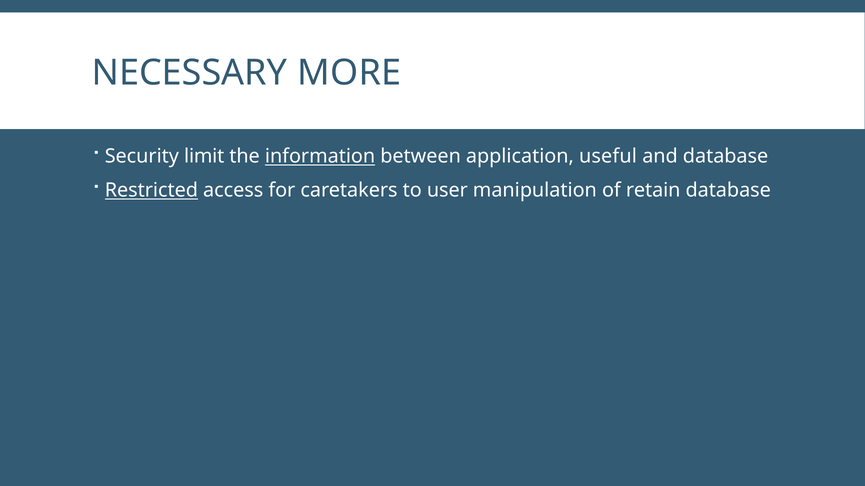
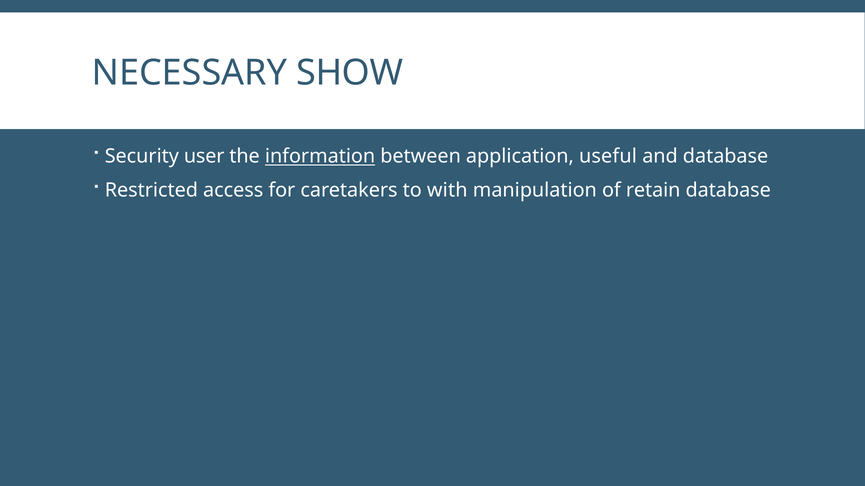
MORE: MORE -> SHOW
limit: limit -> user
Restricted underline: present -> none
user: user -> with
